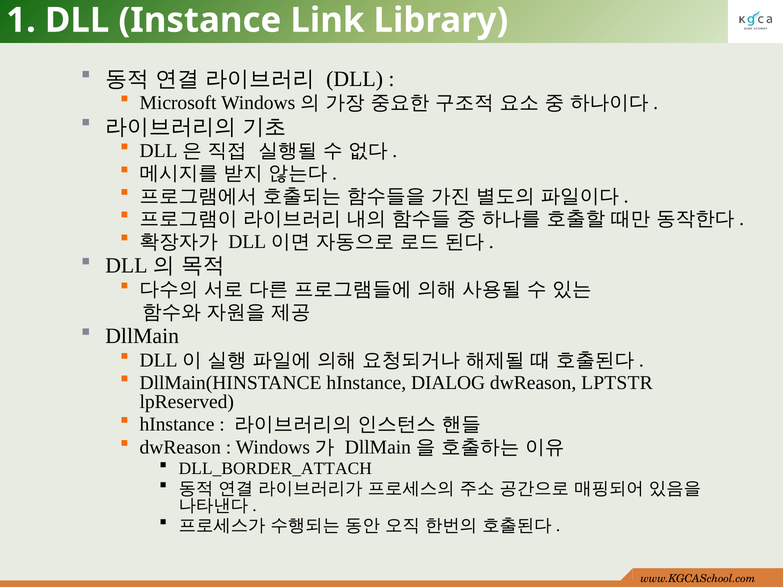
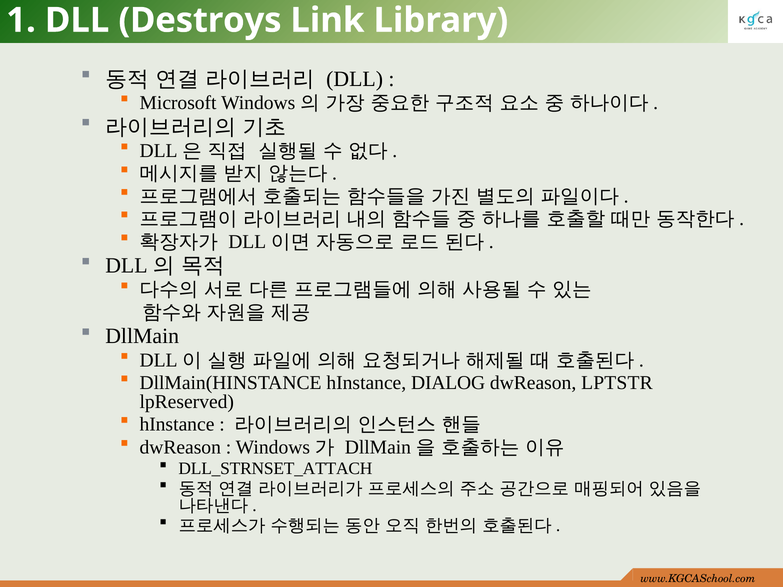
Instance: Instance -> Destroys
DLL_BORDER_ATTACH: DLL_BORDER_ATTACH -> DLL_STRNSET_ATTACH
